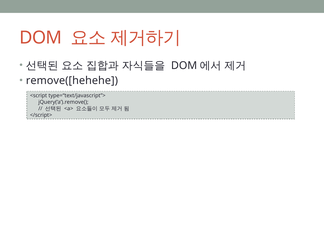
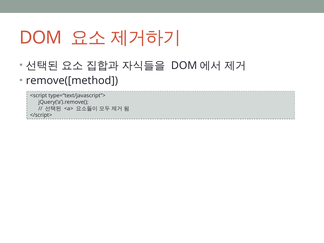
remove([hehehe: remove([hehehe -> remove([method
